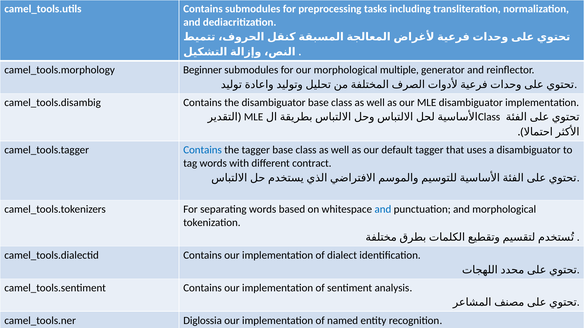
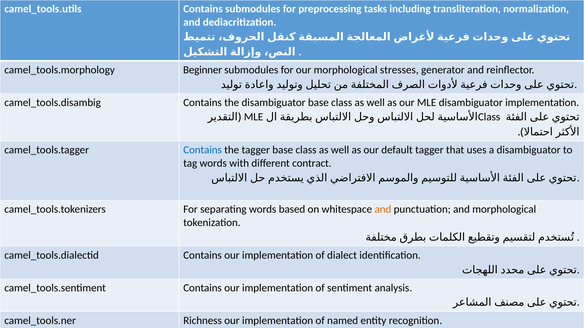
multiple: multiple -> stresses
and at (383, 210) colour: blue -> orange
Diglossia: Diglossia -> Richness
